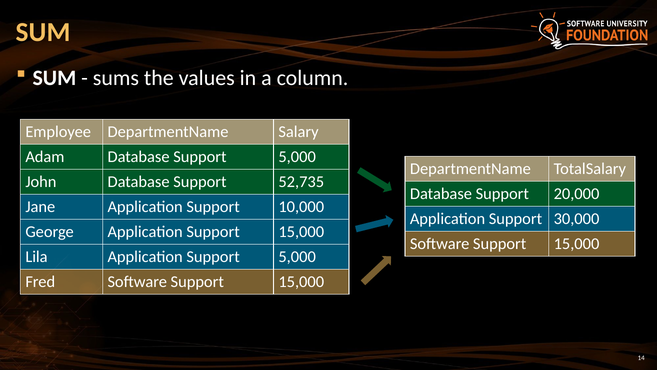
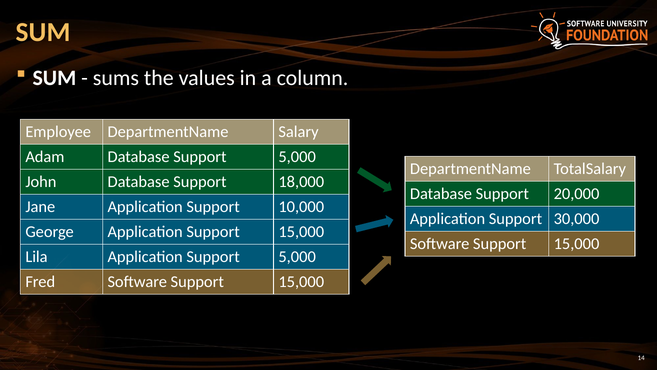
52,735: 52,735 -> 18,000
